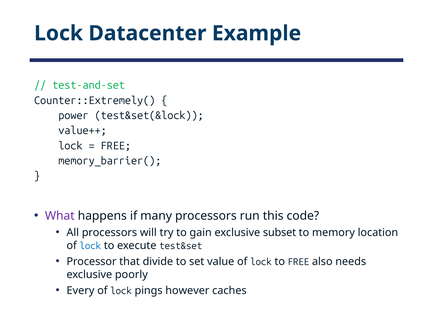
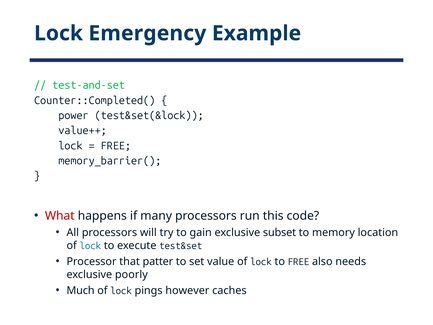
Datacenter: Datacenter -> Emergency
Counter::Extremely(: Counter::Extremely( -> Counter::Completed(
What colour: purple -> red
divide: divide -> patter
Every: Every -> Much
